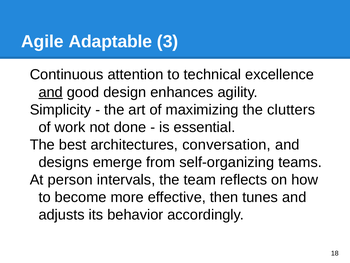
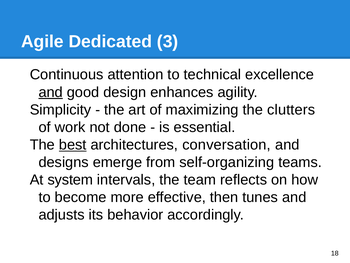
Adaptable: Adaptable -> Dedicated
best underline: none -> present
person: person -> system
